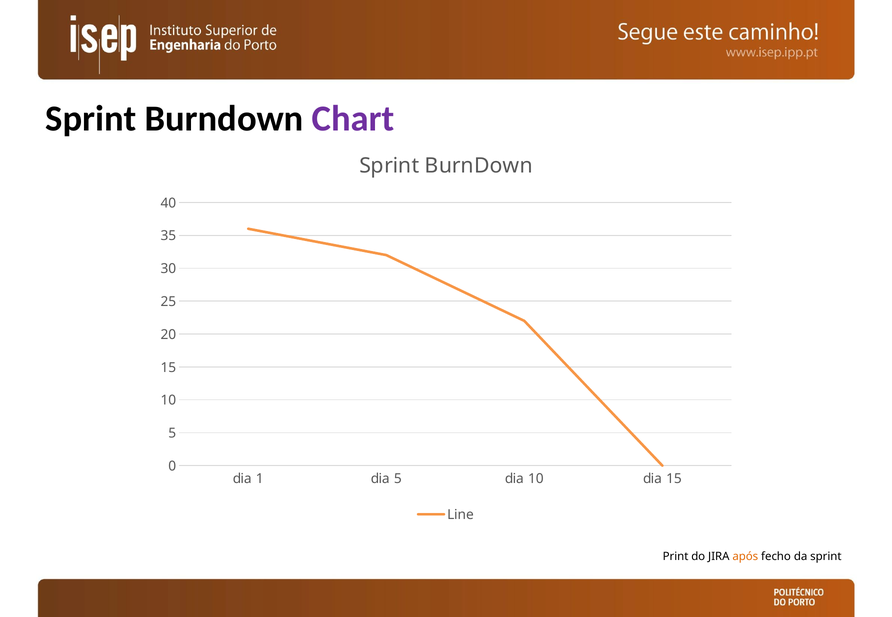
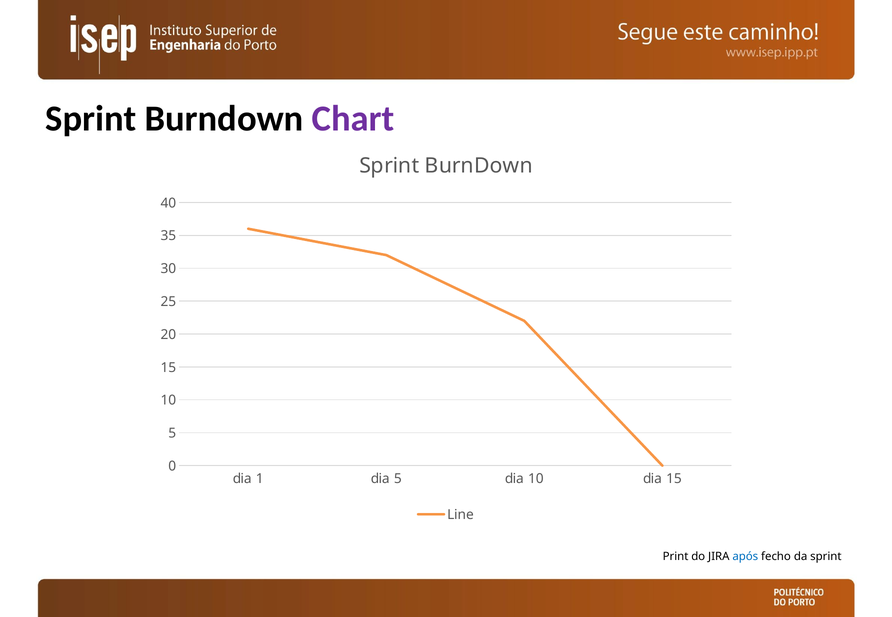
após colour: orange -> blue
